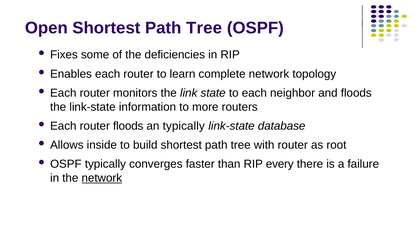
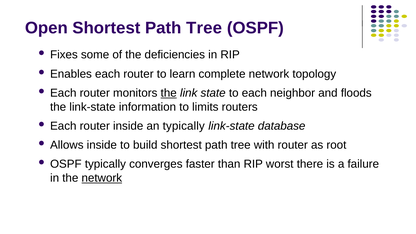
the at (169, 93) underline: none -> present
more: more -> limits
router floods: floods -> inside
every: every -> worst
